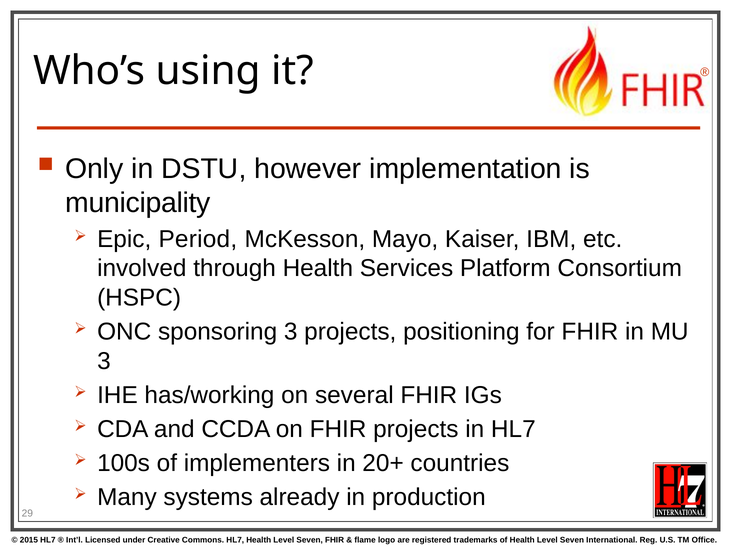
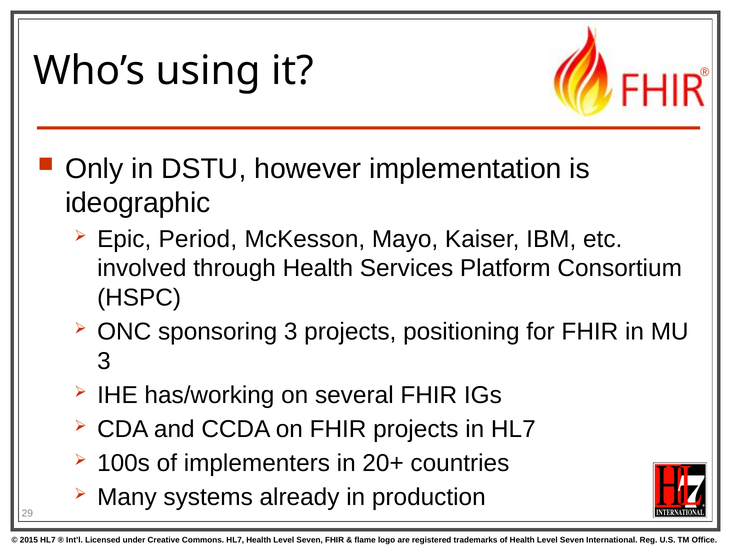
municipality: municipality -> ideographic
